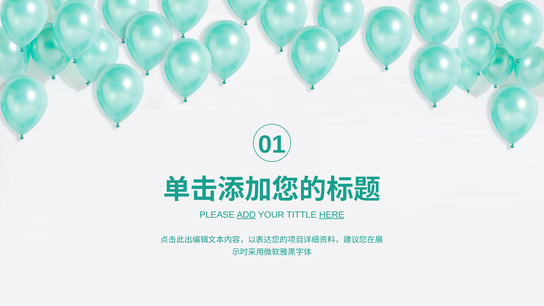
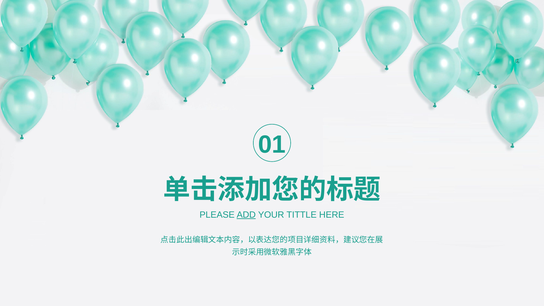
HERE underline: present -> none
